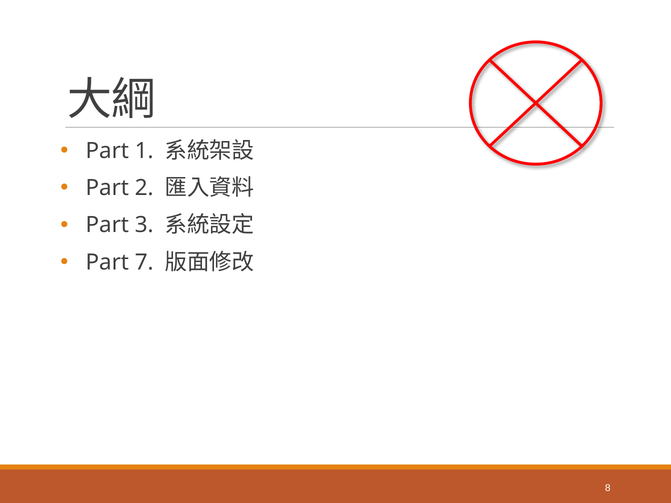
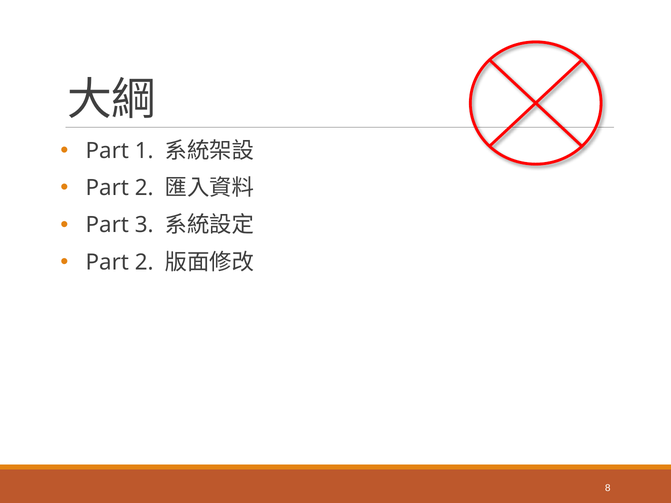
7 at (144, 262): 7 -> 2
